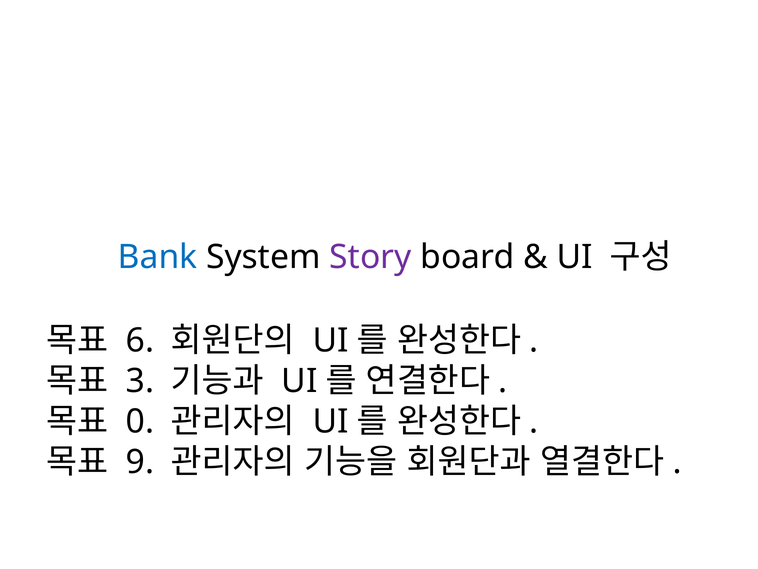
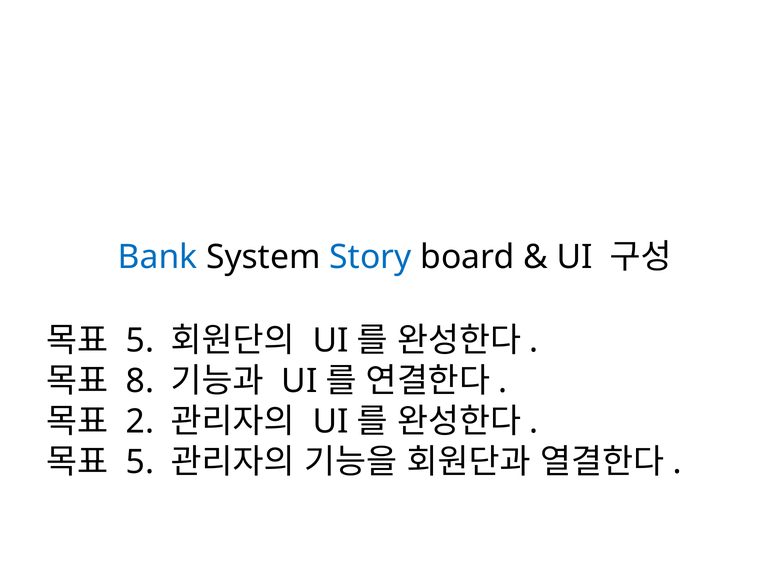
Story colour: purple -> blue
6 at (140, 340): 6 -> 5
3: 3 -> 8
0: 0 -> 2
9 at (140, 462): 9 -> 5
